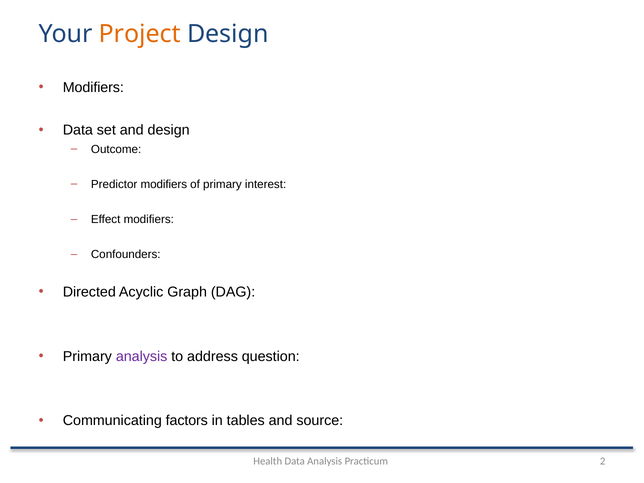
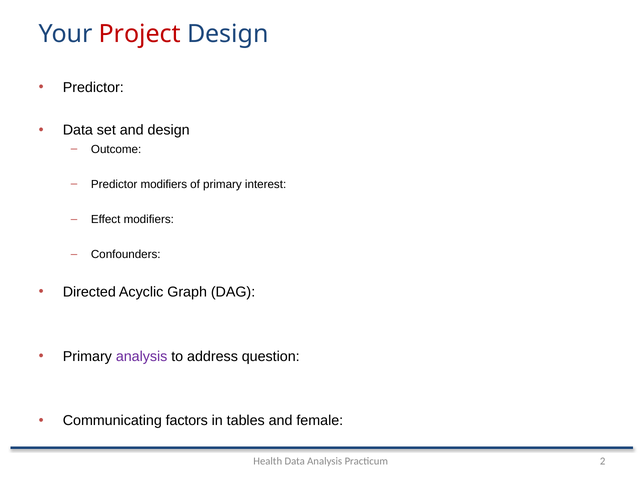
Project colour: orange -> red
Modifiers at (93, 87): Modifiers -> Predictor
source: source -> female
